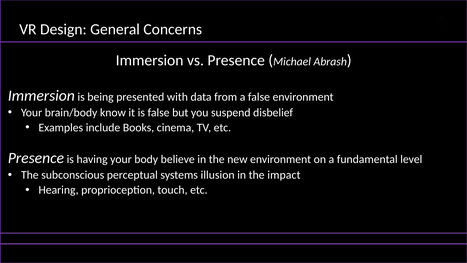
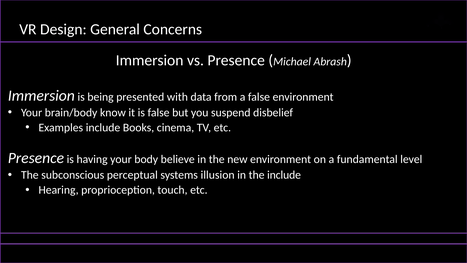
the impact: impact -> include
